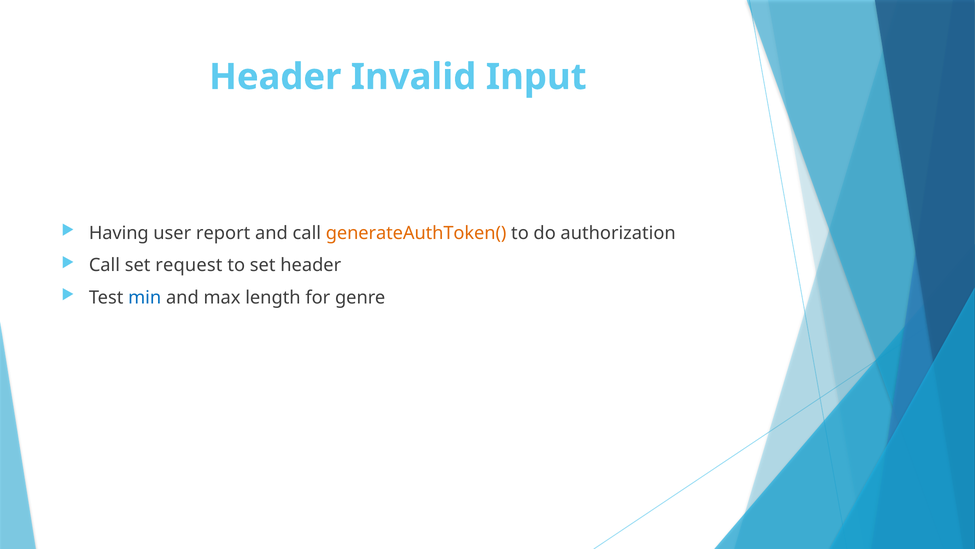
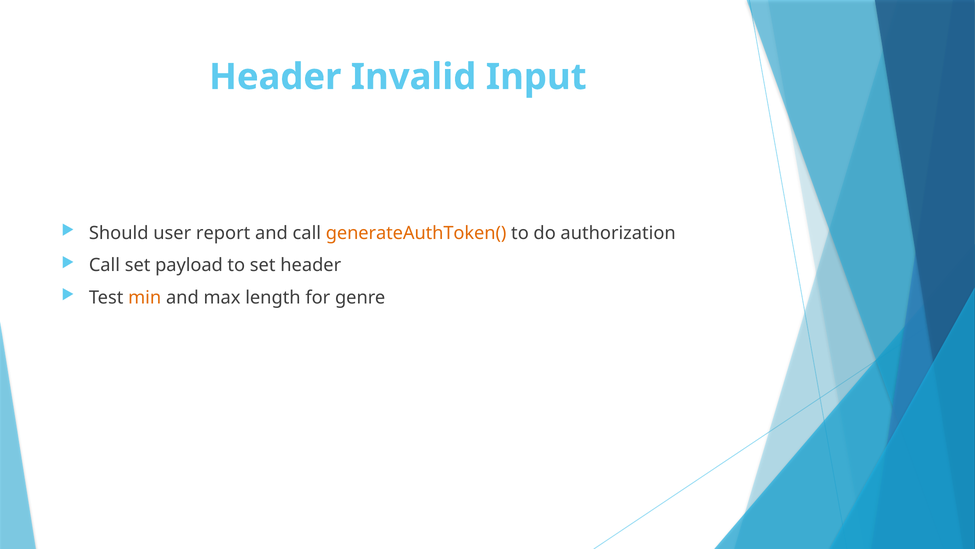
Having: Having -> Should
request: request -> payload
min colour: blue -> orange
